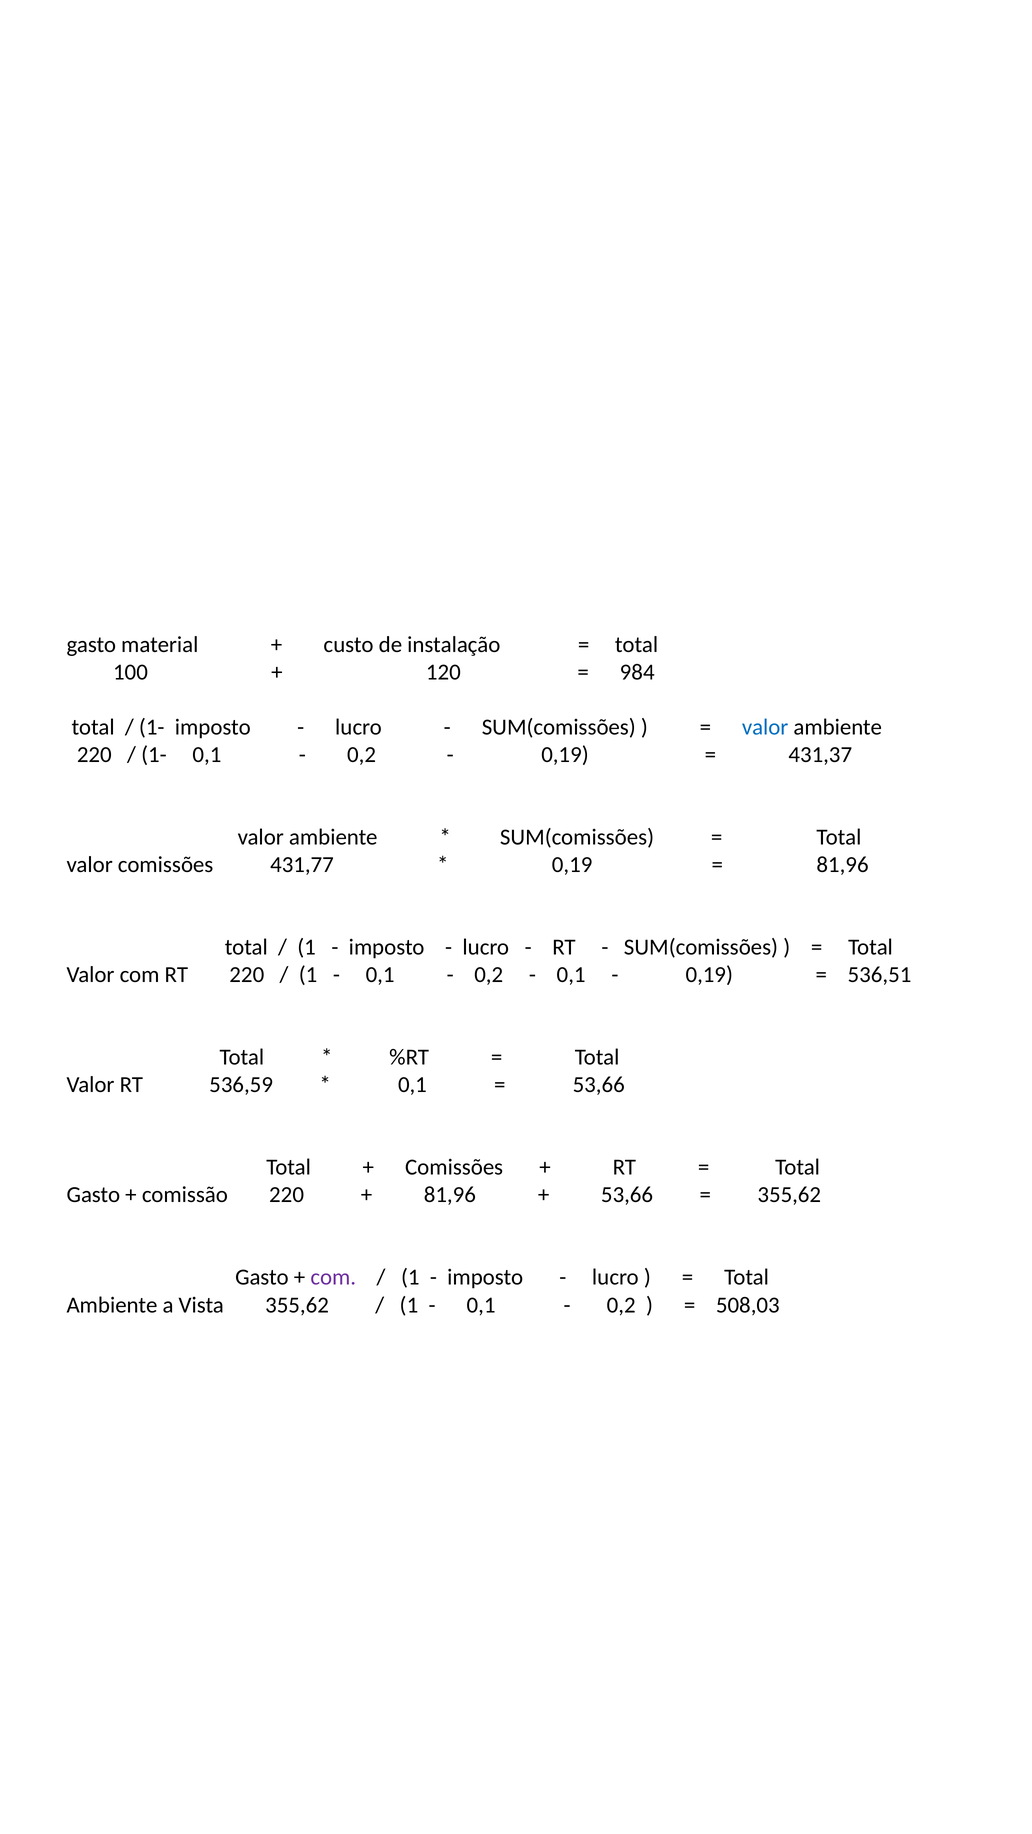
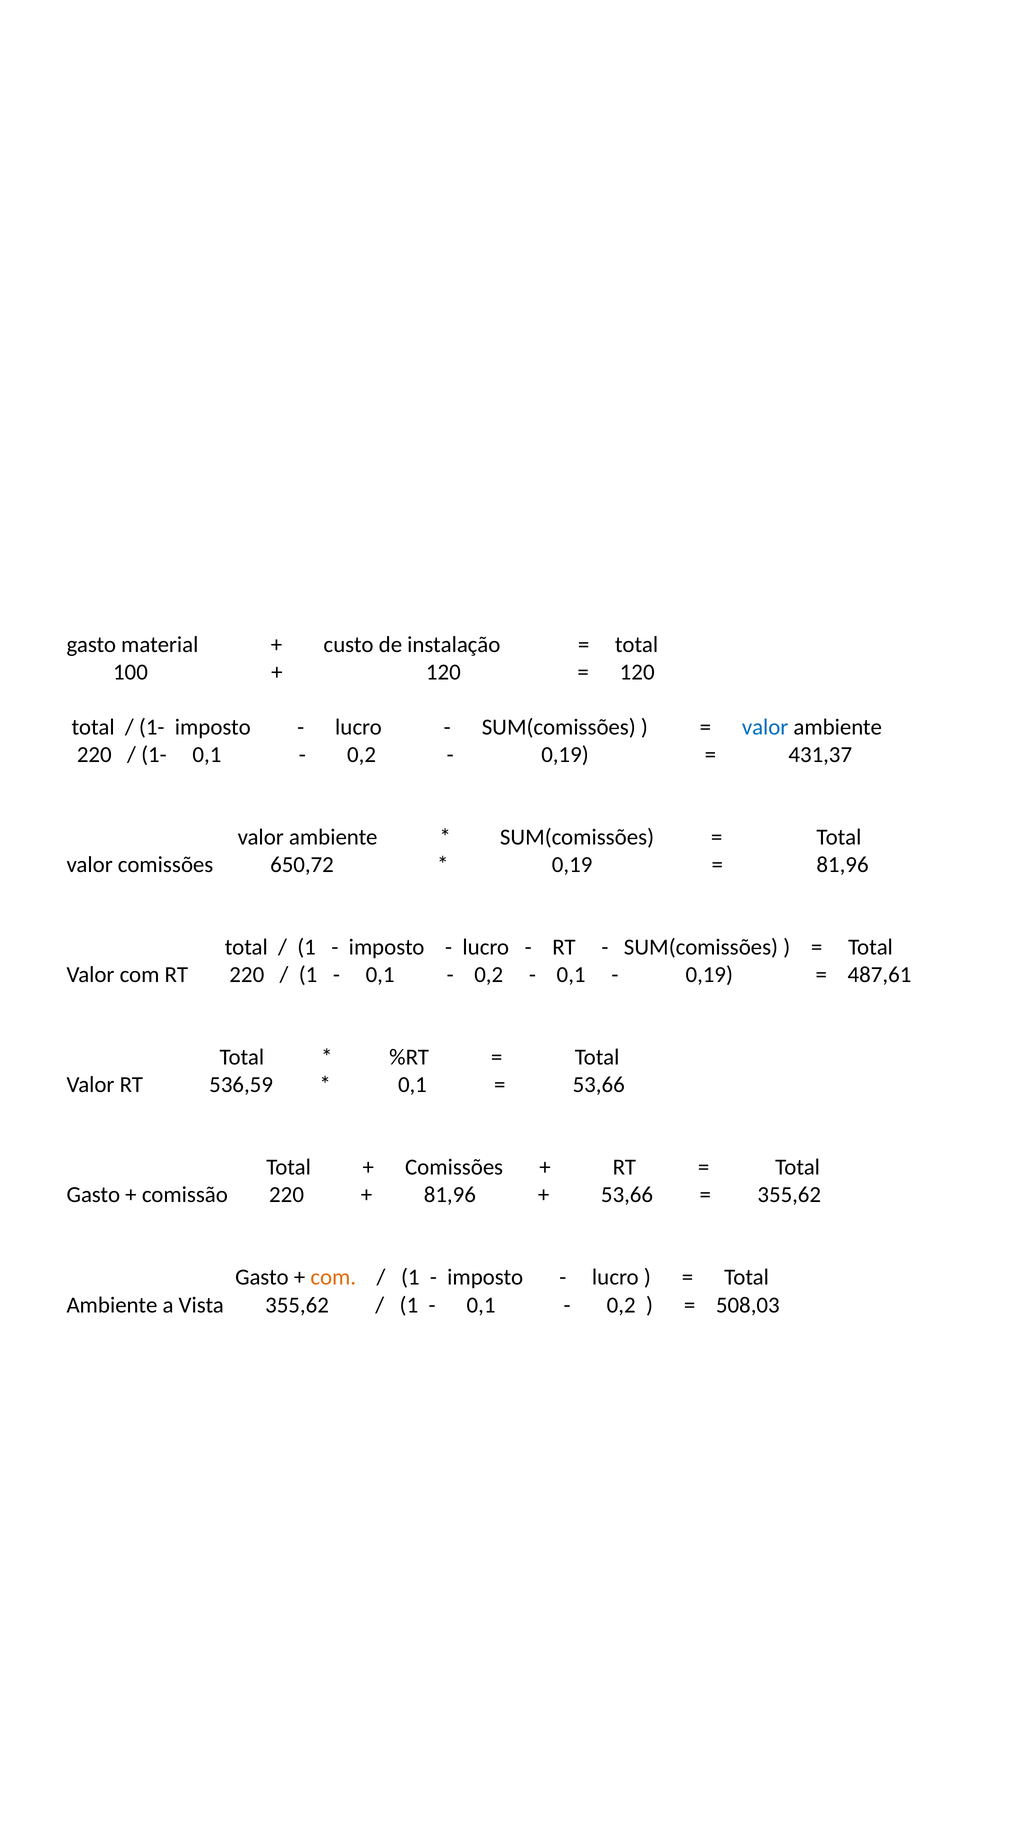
984 at (637, 672): 984 -> 120
431,77: 431,77 -> 650,72
536,51: 536,51 -> 487,61
com at (333, 1278) colour: purple -> orange
